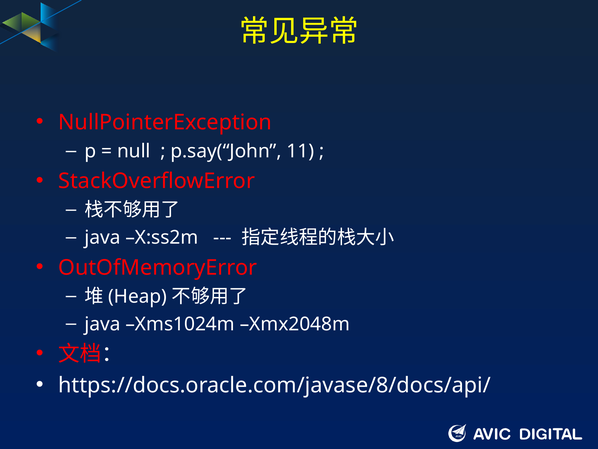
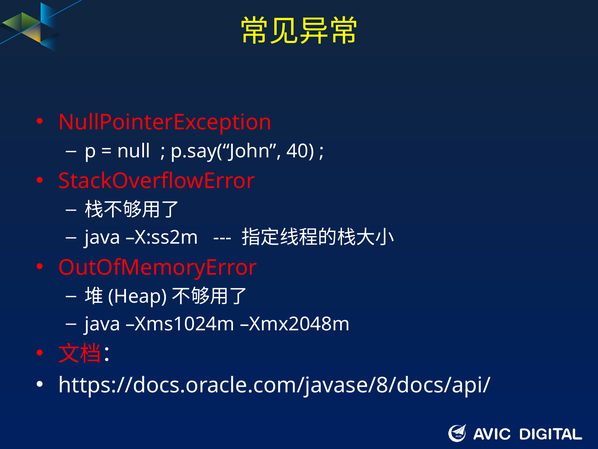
11: 11 -> 40
